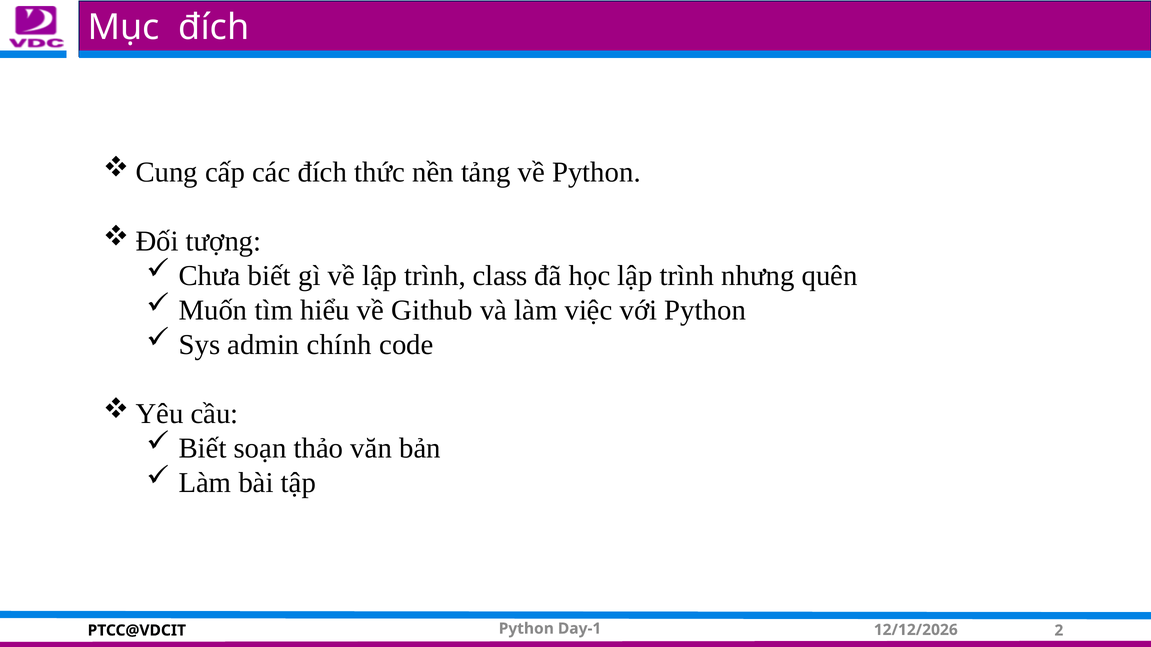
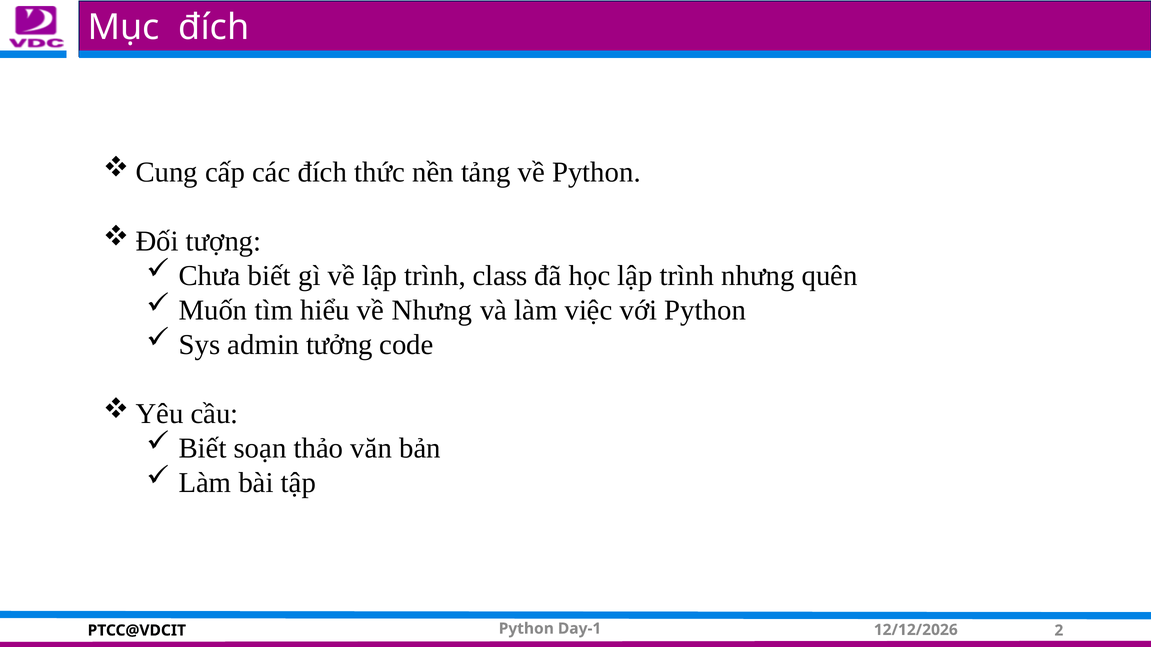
về Github: Github -> Nhưng
chính: chính -> tưởng
